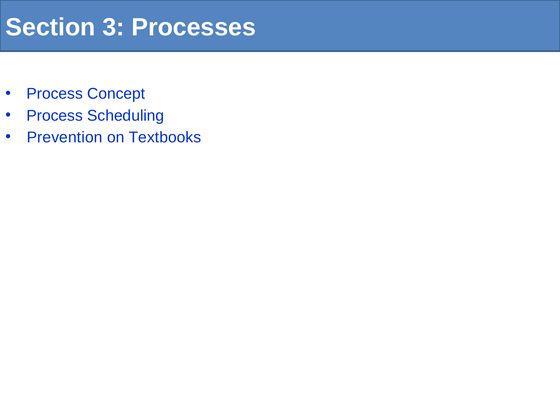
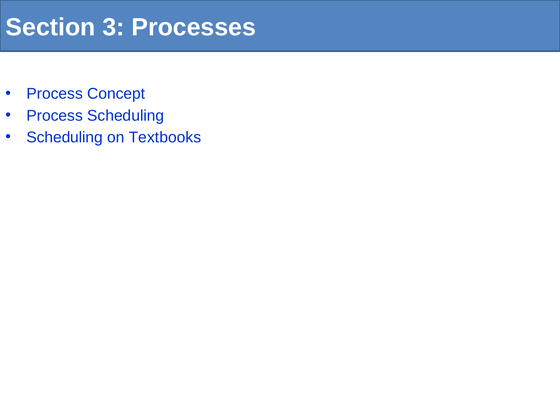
Prevention at (65, 137): Prevention -> Scheduling
